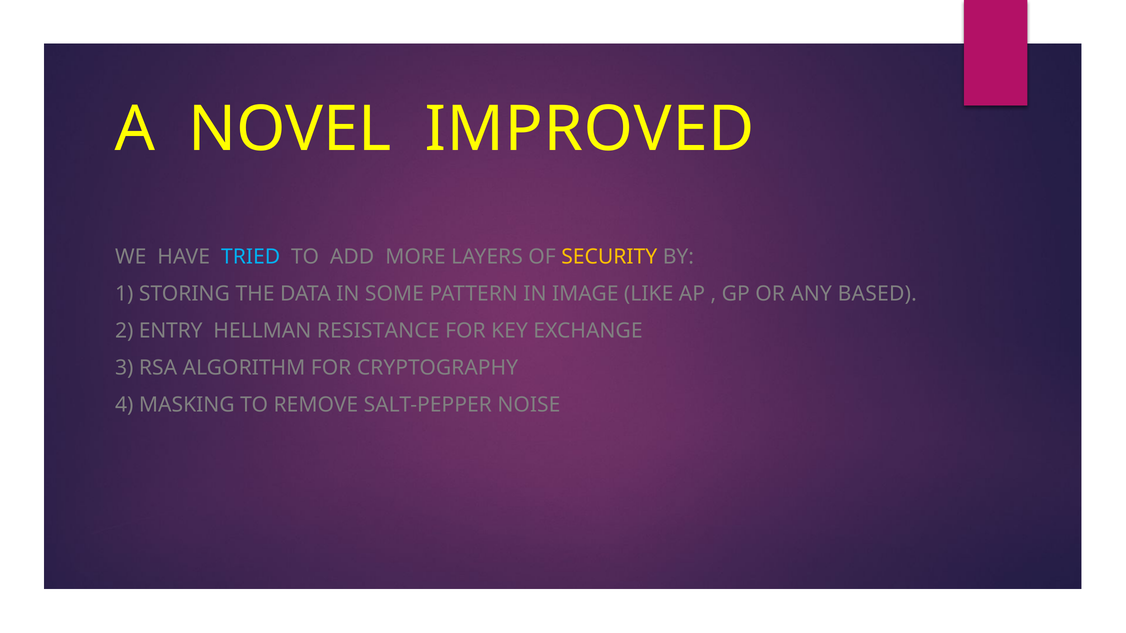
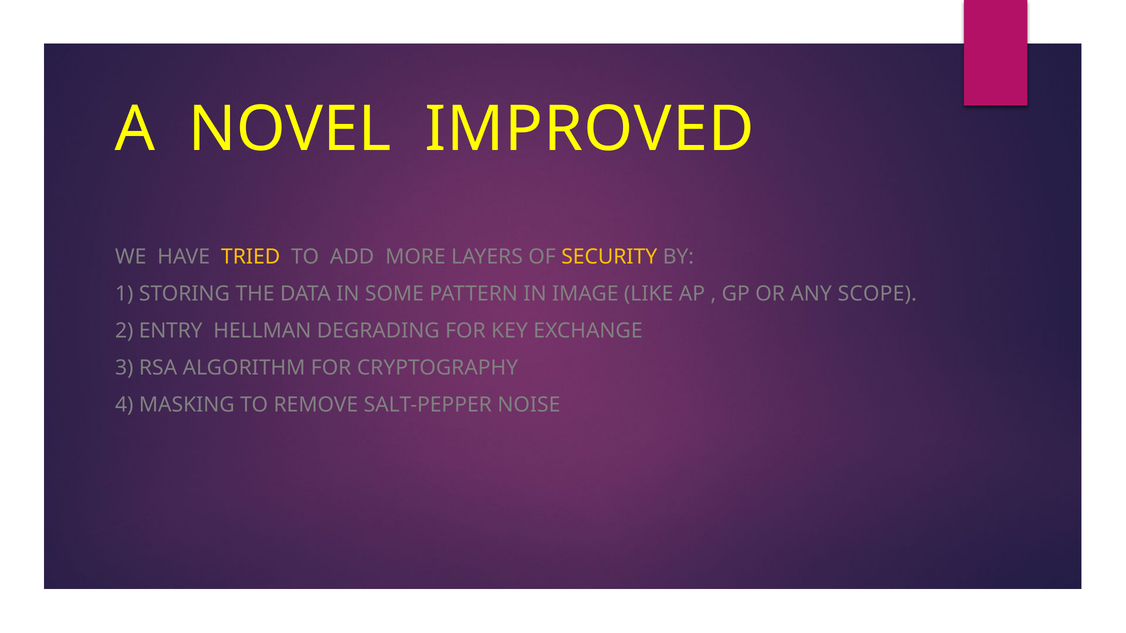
TRIED colour: light blue -> yellow
BASED: BASED -> SCOPE
RESISTANCE: RESISTANCE -> DEGRADING
